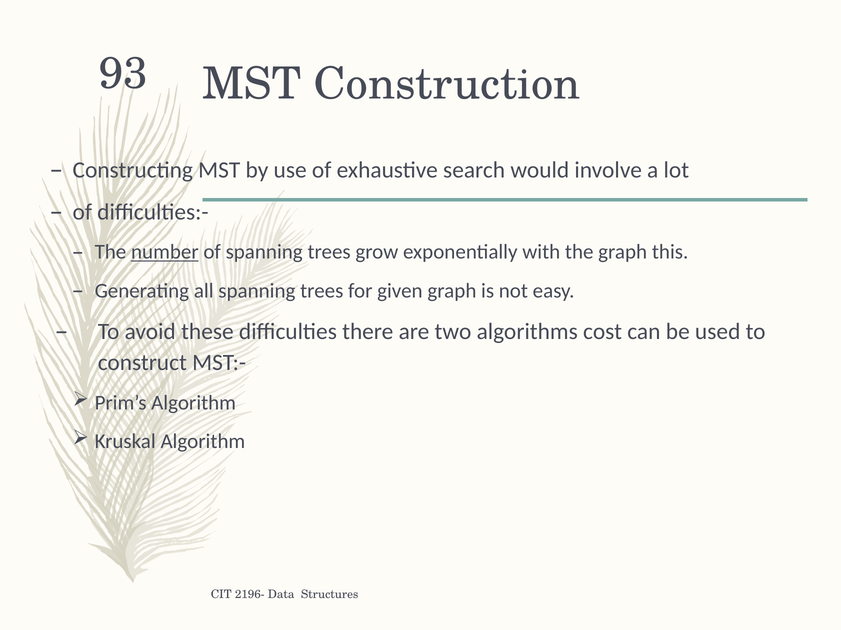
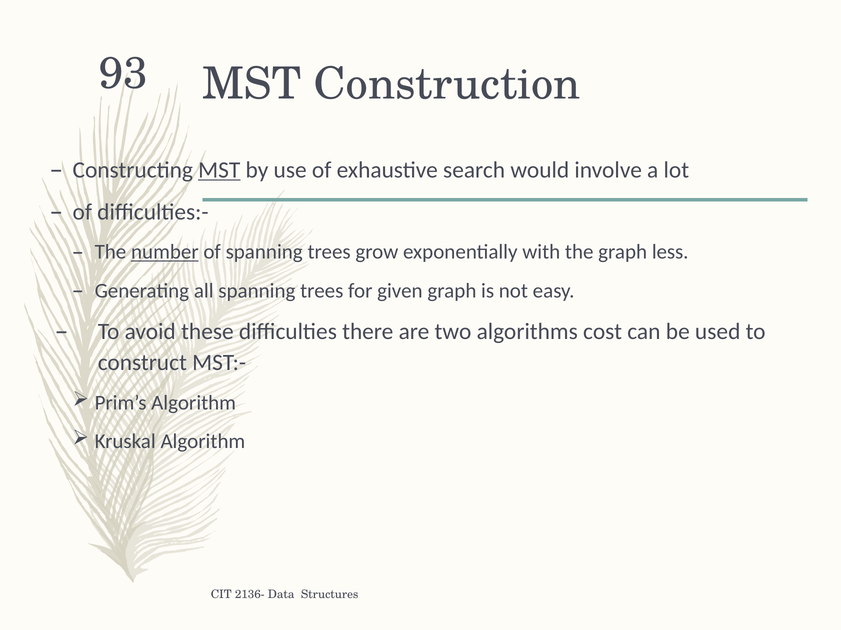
MST at (219, 170) underline: none -> present
this: this -> less
2196-: 2196- -> 2136-
